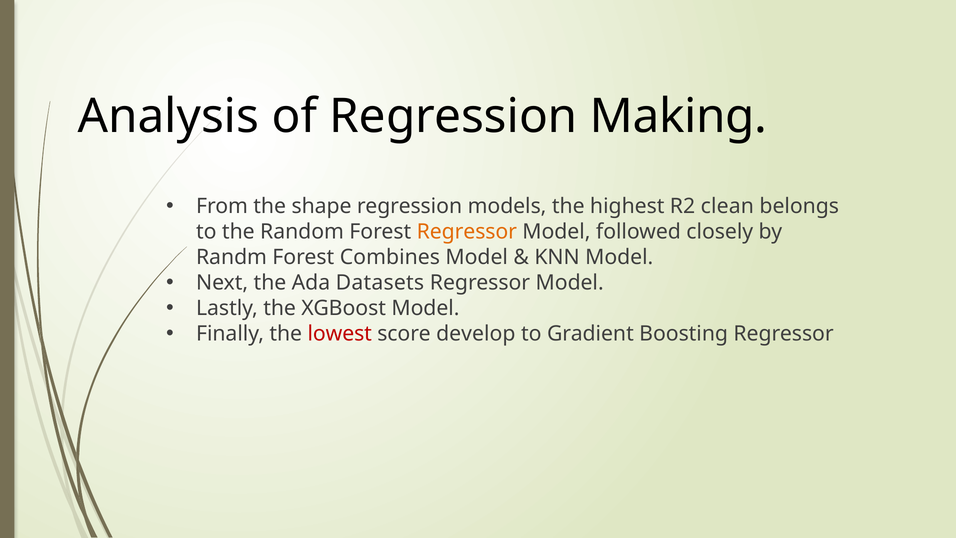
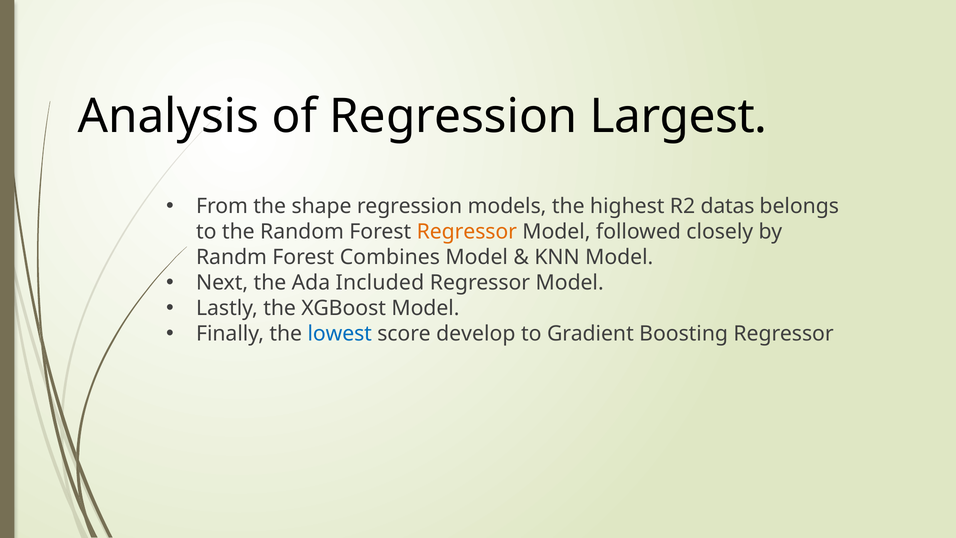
Making: Making -> Largest
clean: clean -> datas
Datasets: Datasets -> Included
lowest colour: red -> blue
